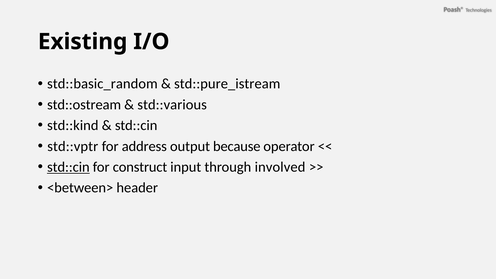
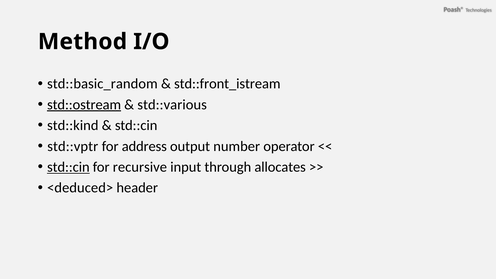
Existing: Existing -> Method
std::pure_istream: std::pure_istream -> std::front_istream
std::ostream underline: none -> present
because: because -> number
construct: construct -> recursive
involved: involved -> allocates
<between>: <between> -> <deduced>
